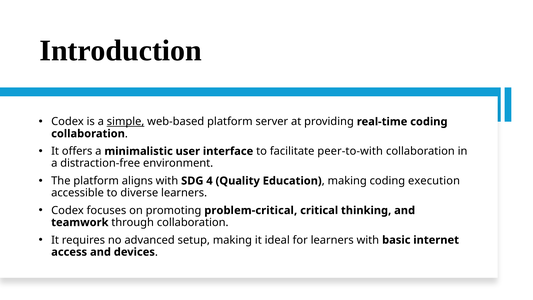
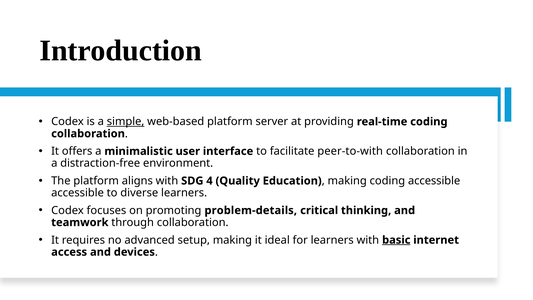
coding execution: execution -> accessible
problem-critical: problem-critical -> problem-details
basic underline: none -> present
